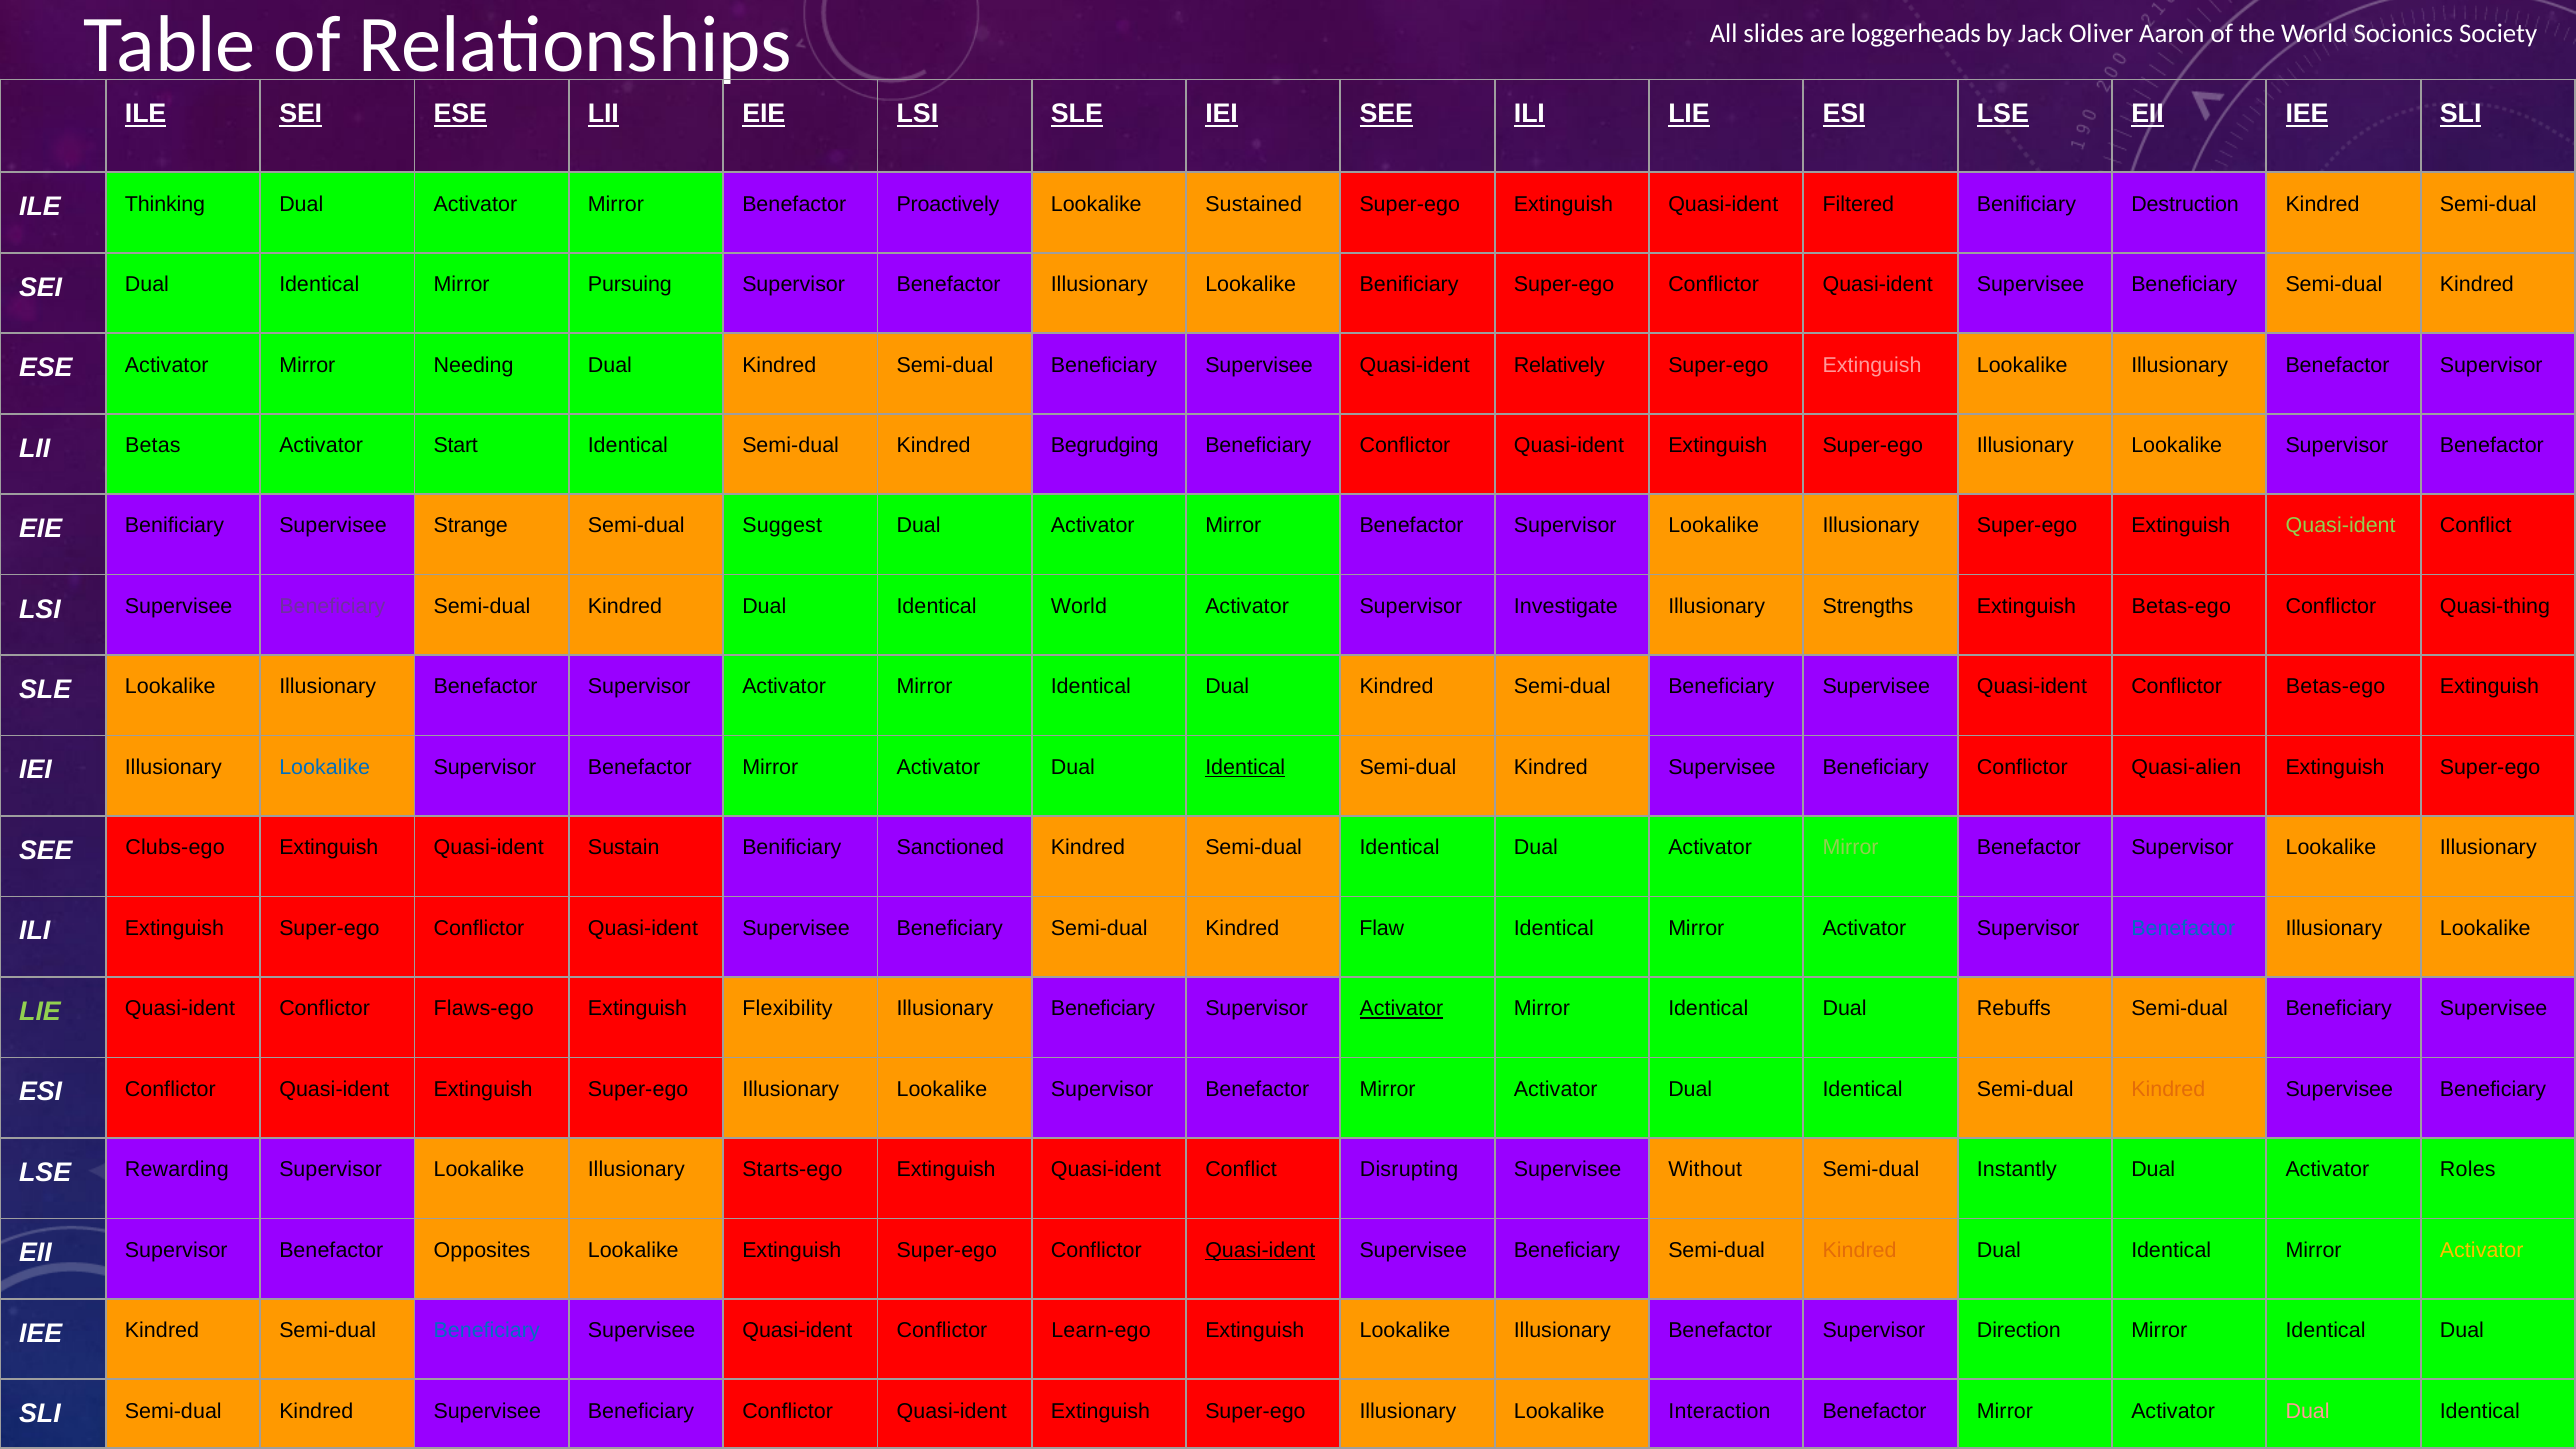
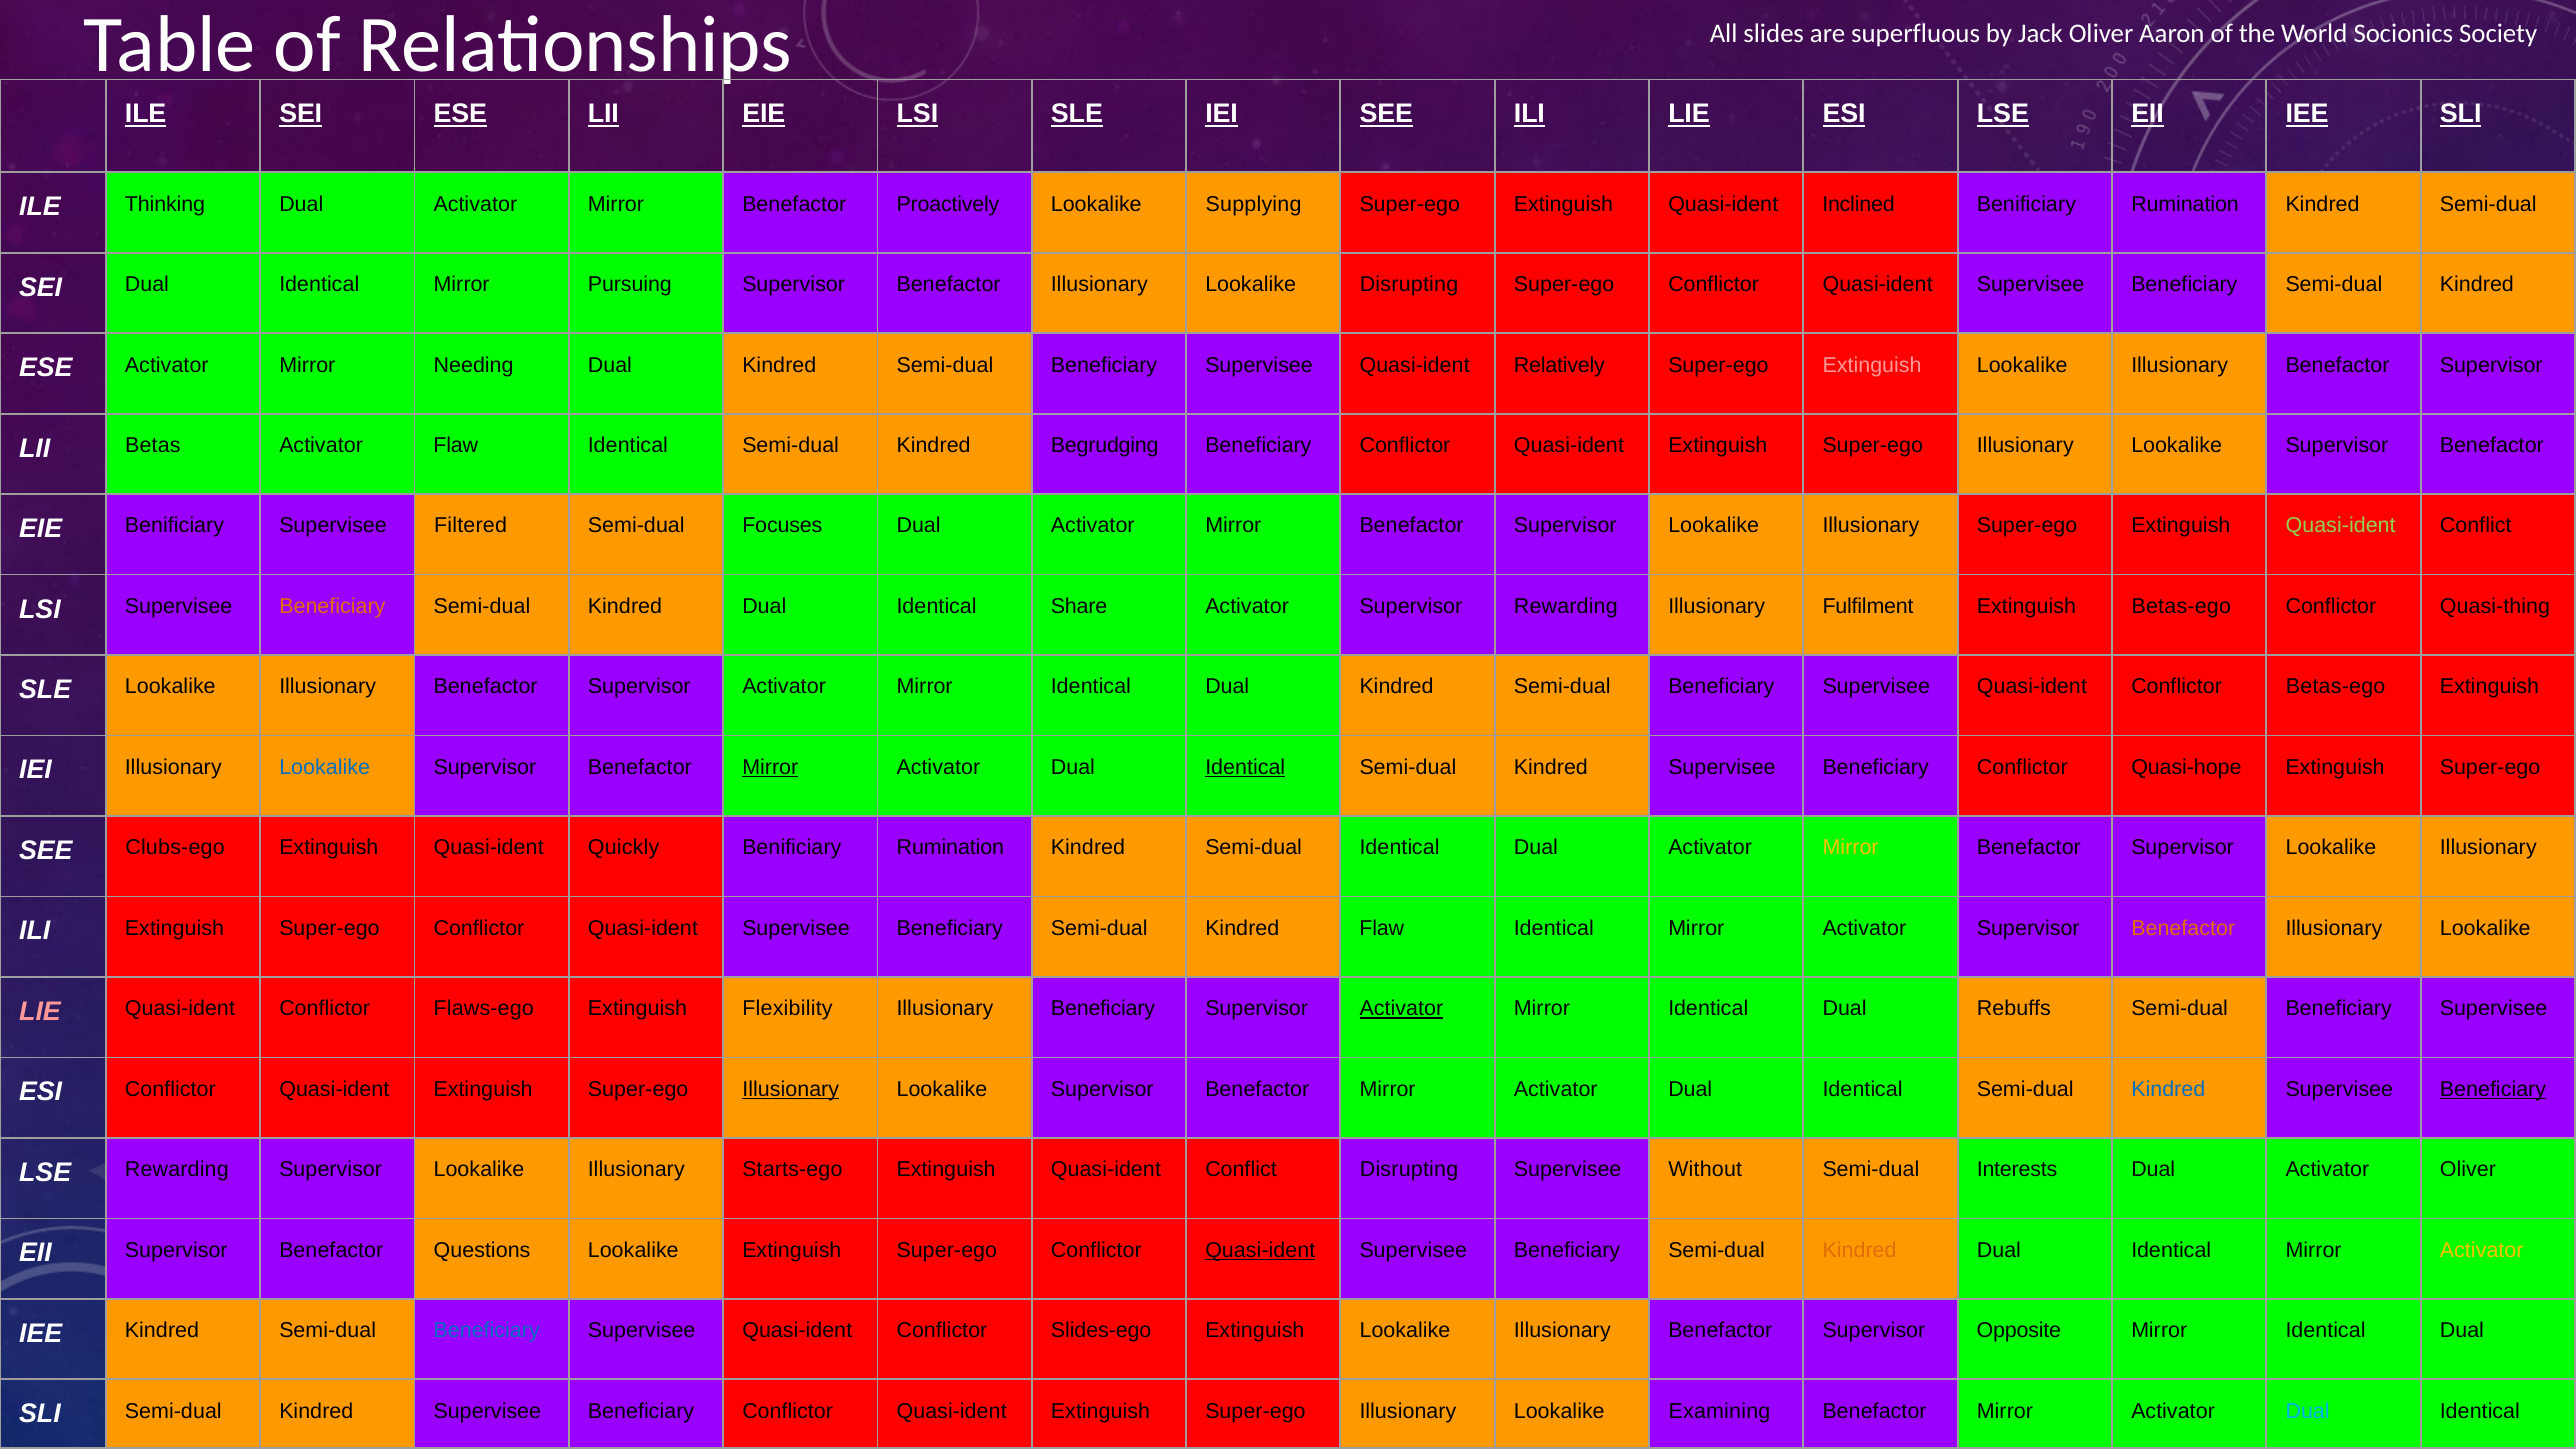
loggerheads: loggerheads -> superfluous
Sustained: Sustained -> Supplying
Filtered: Filtered -> Inclined
Destruction at (2185, 204): Destruction -> Rumination
Lookalike Benificiary: Benificiary -> Disrupting
Activator Start: Start -> Flaw
Strange: Strange -> Filtered
Suggest: Suggest -> Focuses
Beneficiary at (332, 606) colour: purple -> orange
Identical World: World -> Share
Supervisor Investigate: Investigate -> Rewarding
Strengths: Strengths -> Fulfilment
Mirror at (770, 767) underline: none -> present
Quasi-alien: Quasi-alien -> Quasi-hope
Sustain: Sustain -> Quickly
Sanctioned at (950, 848): Sanctioned -> Rumination
Mirror at (1851, 848) colour: light green -> yellow
Benefactor at (2183, 928) colour: blue -> orange
LIE at (40, 1012) colour: light green -> pink
Illusionary at (791, 1089) underline: none -> present
Kindred at (2168, 1089) colour: orange -> blue
Beneficiary at (2493, 1089) underline: none -> present
Instantly: Instantly -> Interests
Activator Roles: Roles -> Oliver
Opposites: Opposites -> Questions
Learn-ego: Learn-ego -> Slides-ego
Direction: Direction -> Opposite
Interaction: Interaction -> Examining
Dual at (2308, 1411) colour: pink -> light blue
